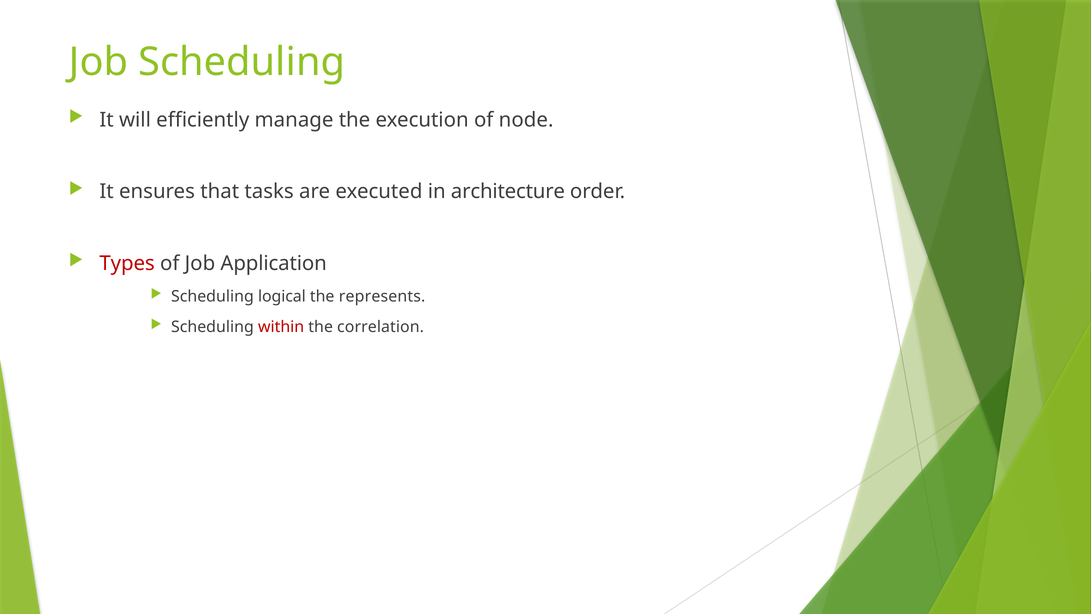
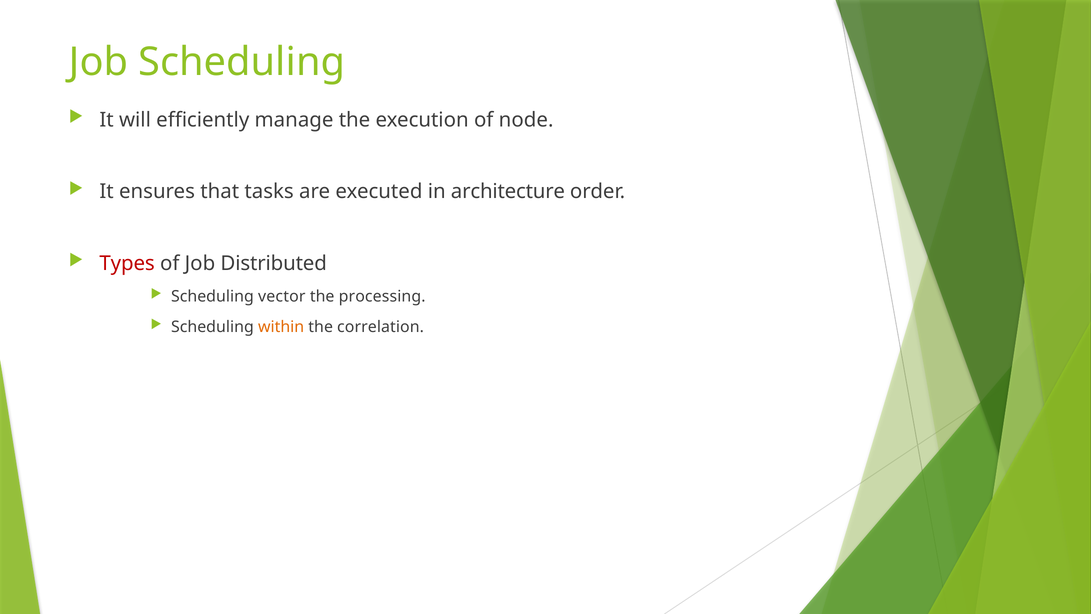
Application: Application -> Distributed
logical: logical -> vector
represents: represents -> processing
within colour: red -> orange
